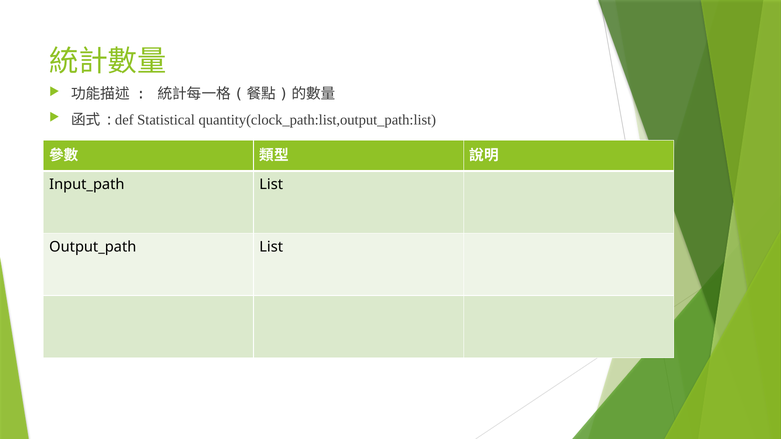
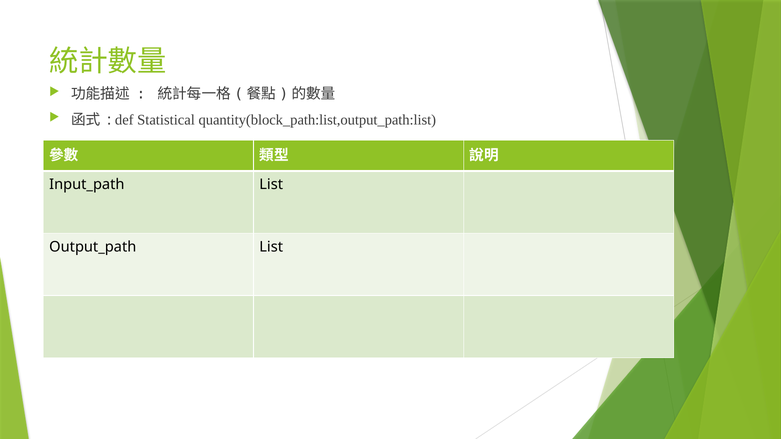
quantity(clock_path:list,output_path:list: quantity(clock_path:list,output_path:list -> quantity(block_path:list,output_path:list
